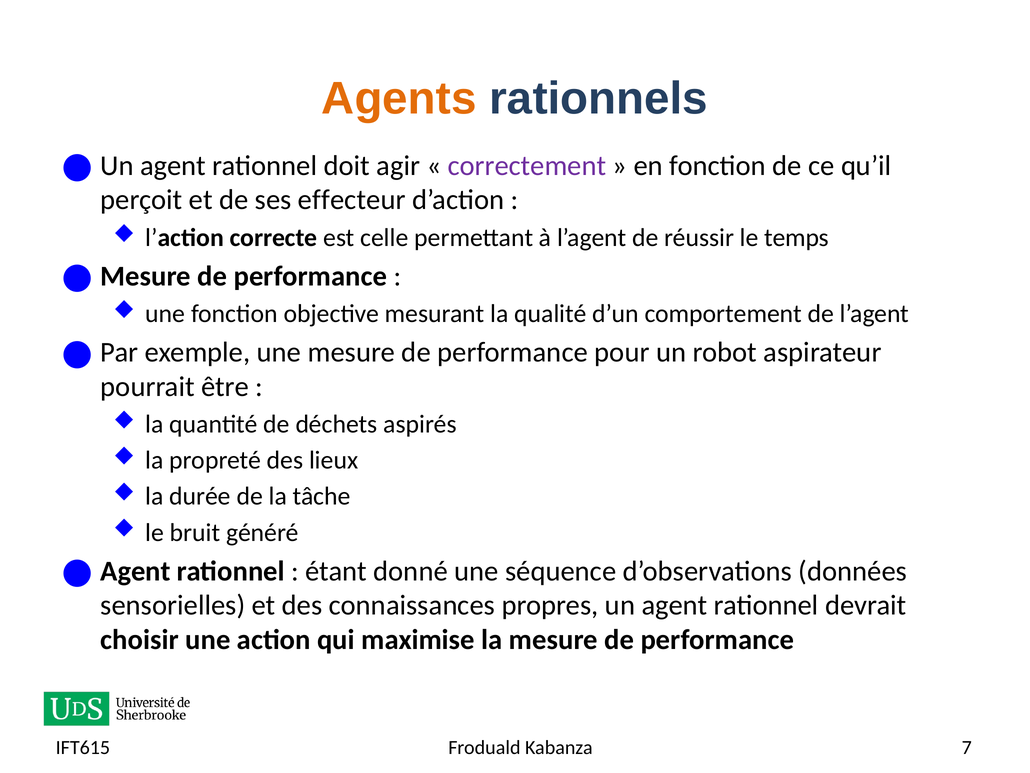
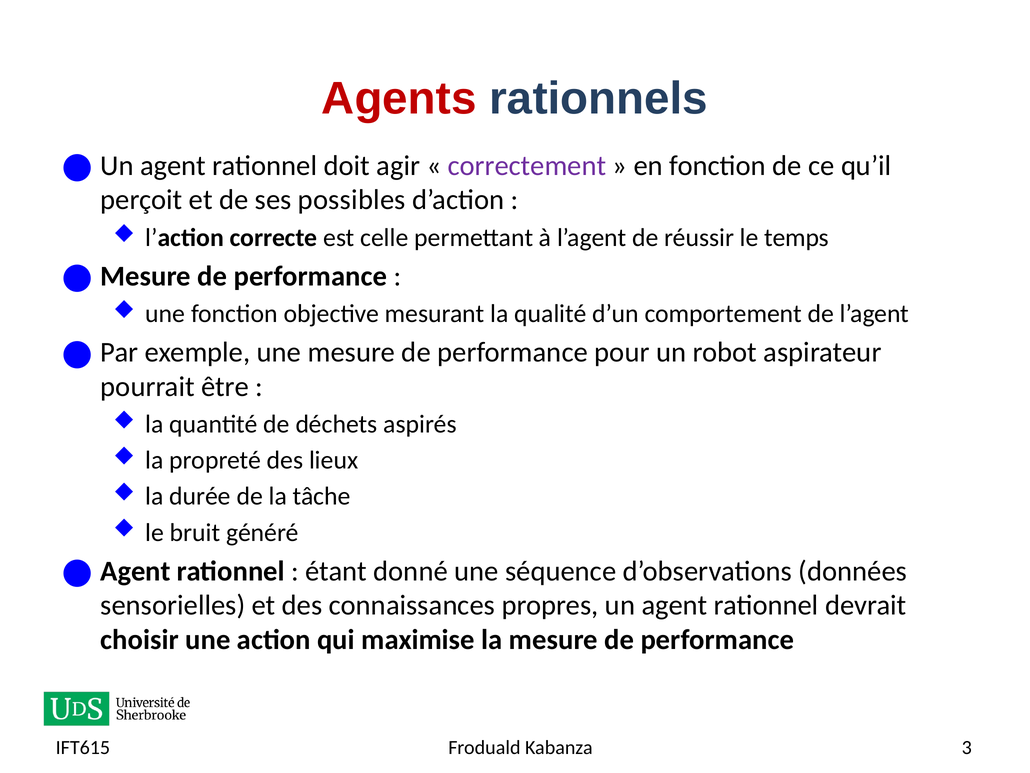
Agents colour: orange -> red
effecteur: effecteur -> possibles
7: 7 -> 3
